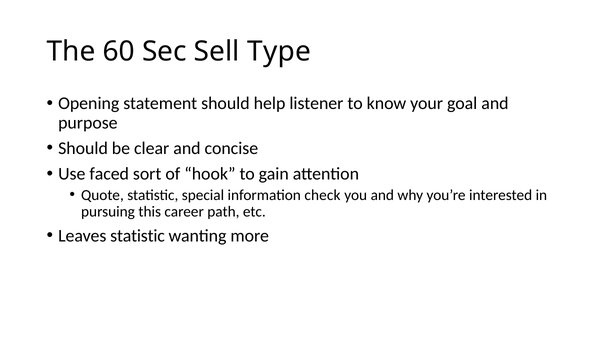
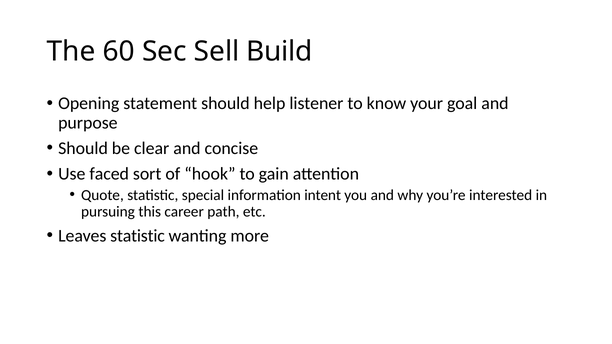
Type: Type -> Build
check: check -> intent
